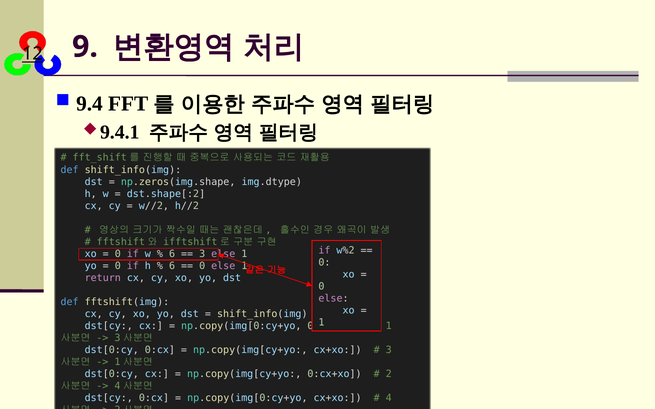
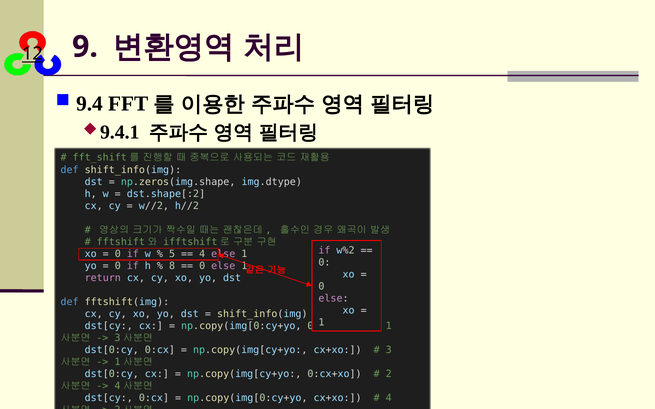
6 at (172, 254): 6 -> 5
3 at (202, 254): 3 -> 4
6 at (172, 266): 6 -> 8
